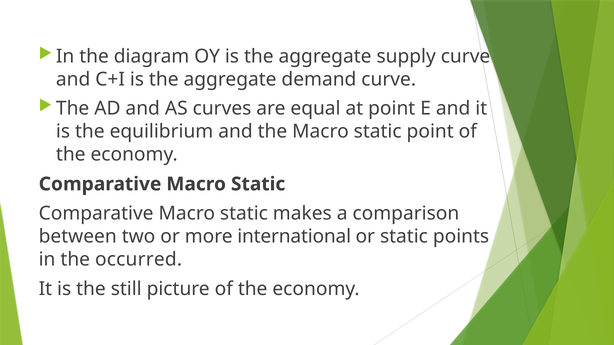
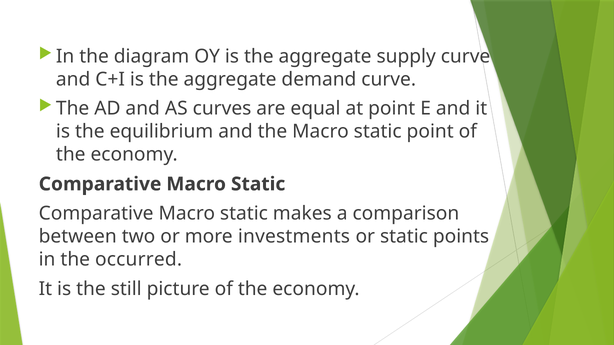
international: international -> investments
